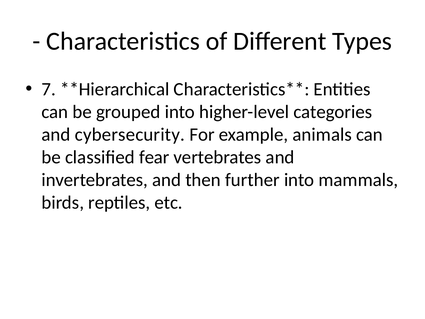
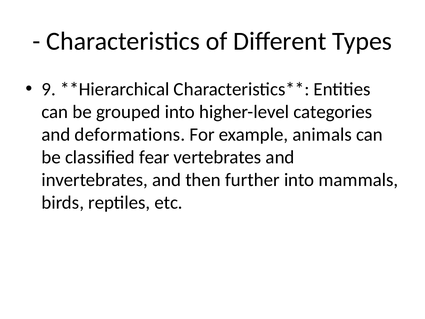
7: 7 -> 9
cybersecurity: cybersecurity -> deformations
